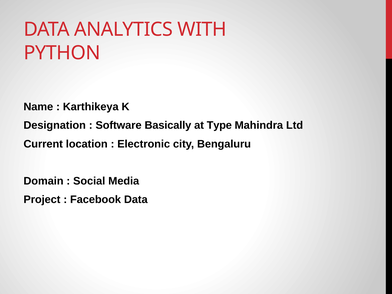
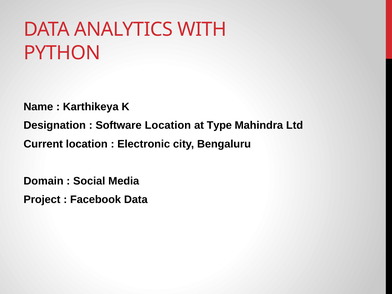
Software Basically: Basically -> Location
